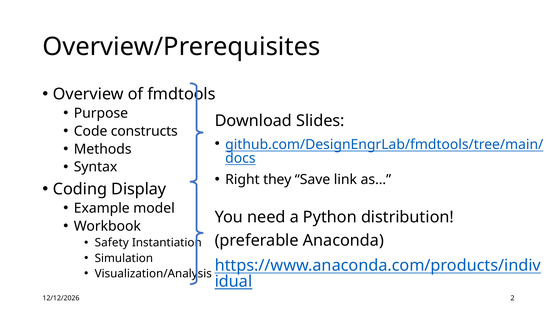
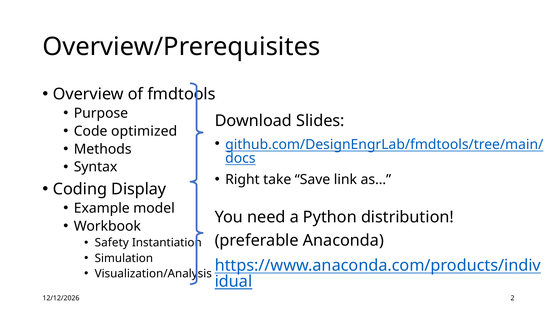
constructs: constructs -> optimized
they: they -> take
